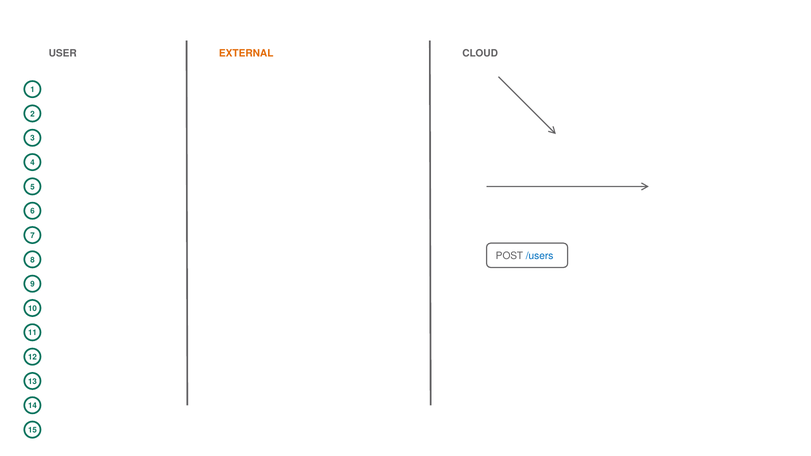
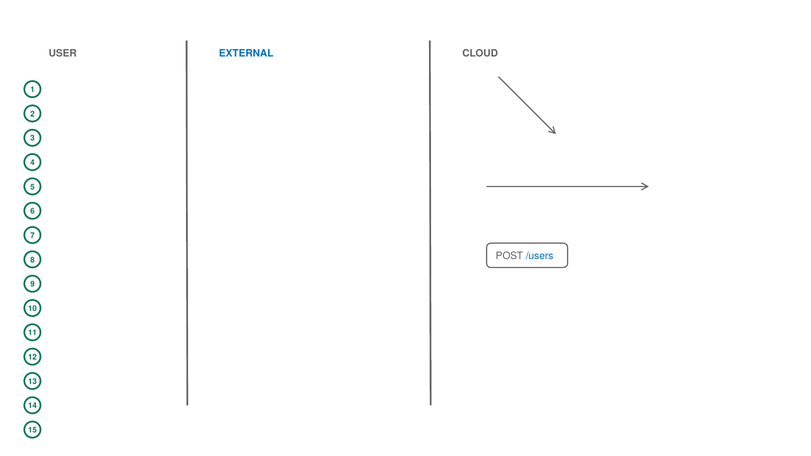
EXTERNAL colour: orange -> blue
